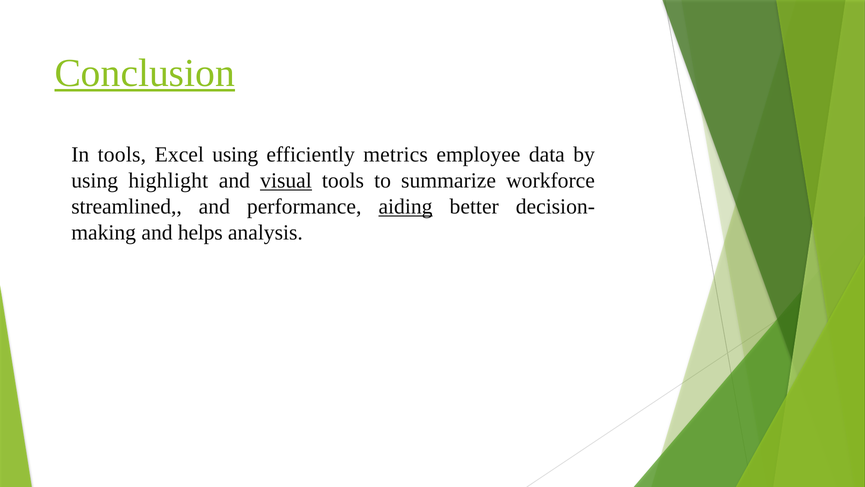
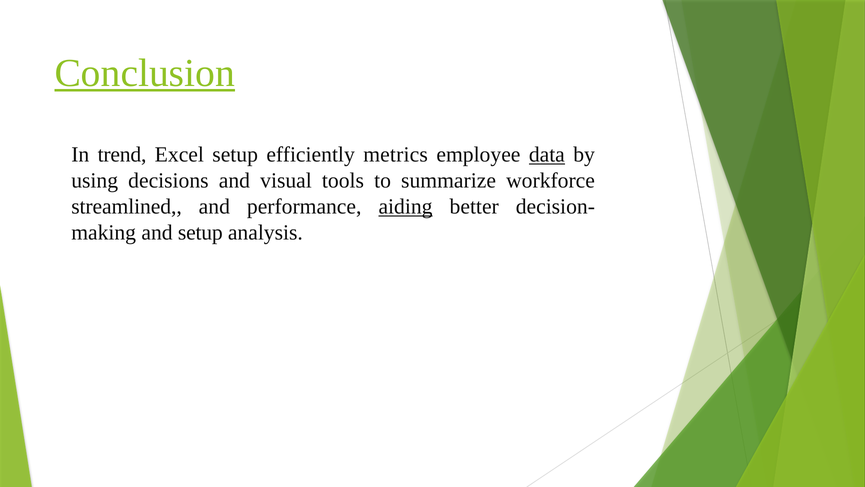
In tools: tools -> trend
Excel using: using -> setup
data underline: none -> present
highlight: highlight -> decisions
visual underline: present -> none
and helps: helps -> setup
